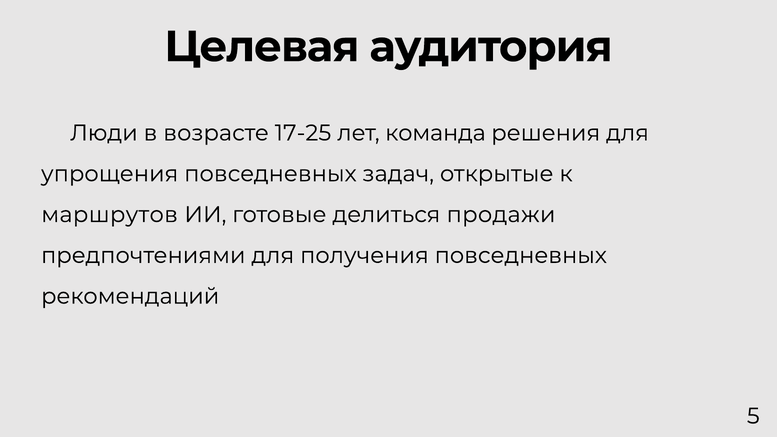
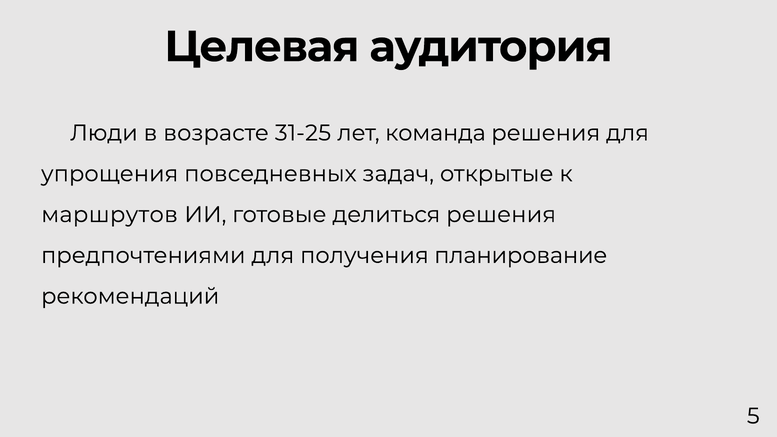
17-25: 17-25 -> 31-25
делиться продажи: продажи -> решения
получения повседневных: повседневных -> планирование
